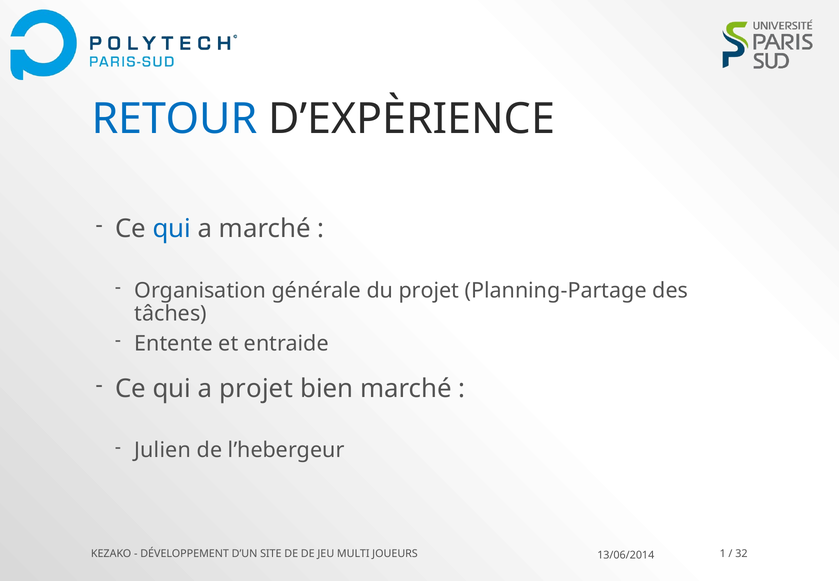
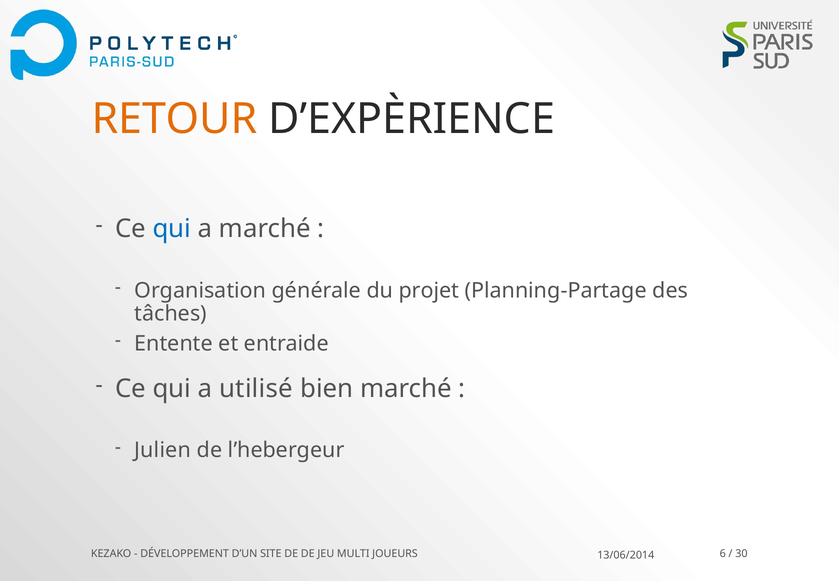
RETOUR colour: blue -> orange
a projet: projet -> utilisé
1: 1 -> 6
32: 32 -> 30
